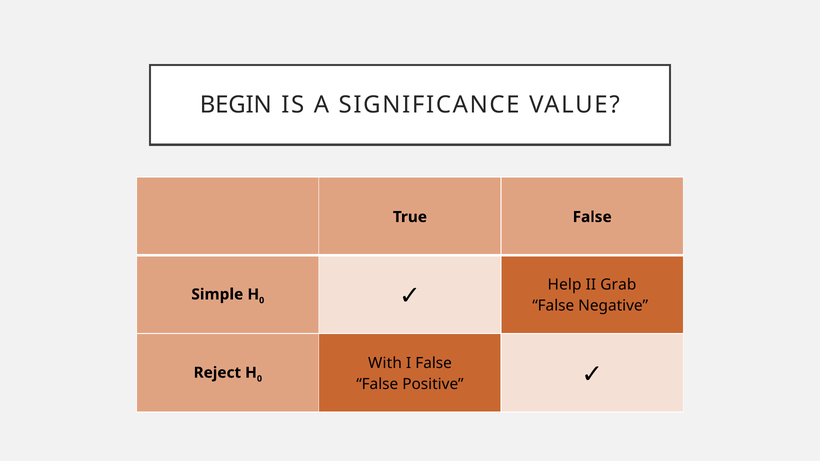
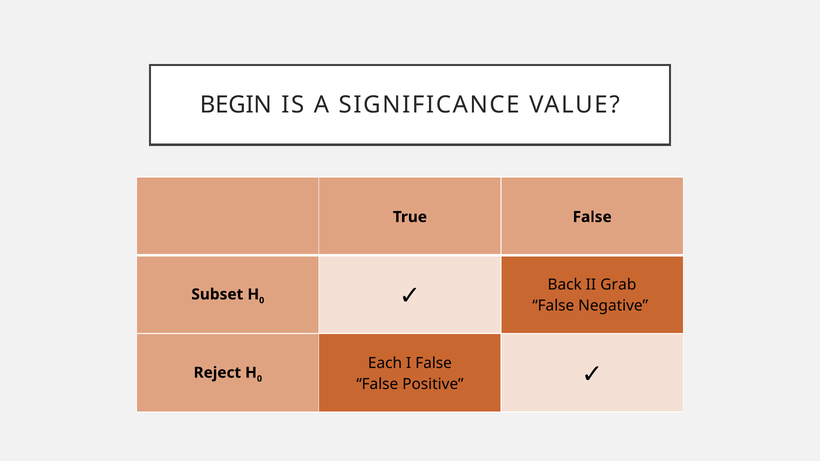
Simple: Simple -> Subset
Help: Help -> Back
With: With -> Each
